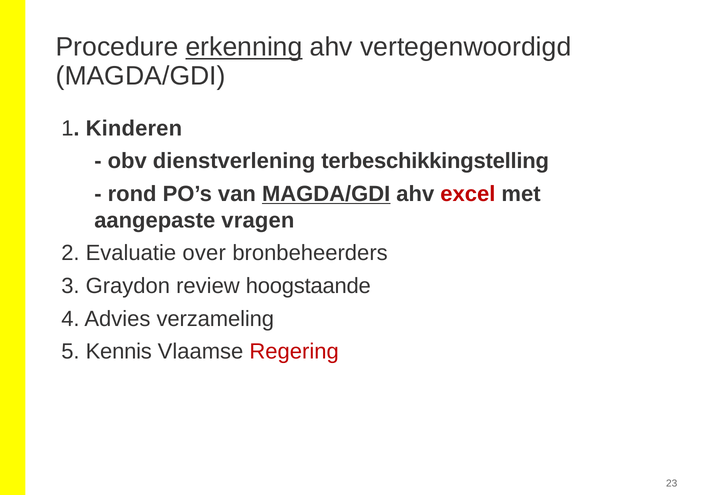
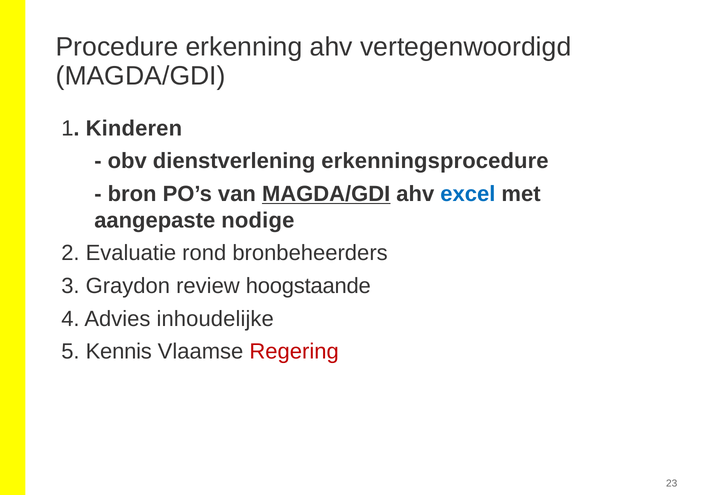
erkenning underline: present -> none
terbeschikkingstelling: terbeschikkingstelling -> erkenningsprocedure
rond: rond -> bron
excel colour: red -> blue
vragen: vragen -> nodige
over: over -> rond
verzameling: verzameling -> inhoudelijke
